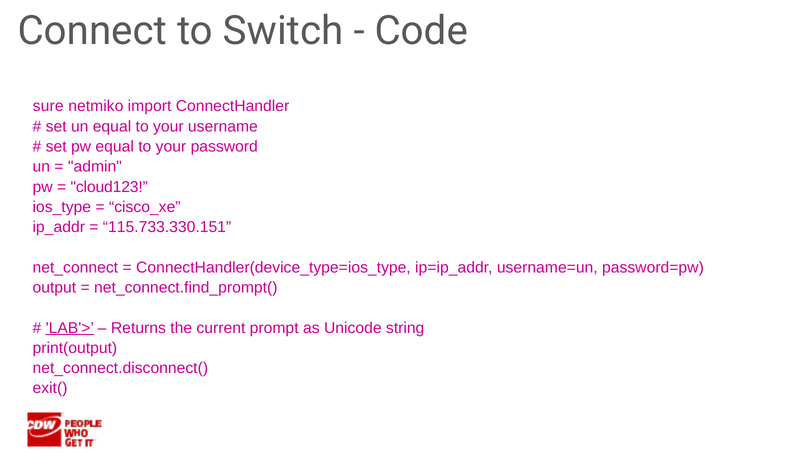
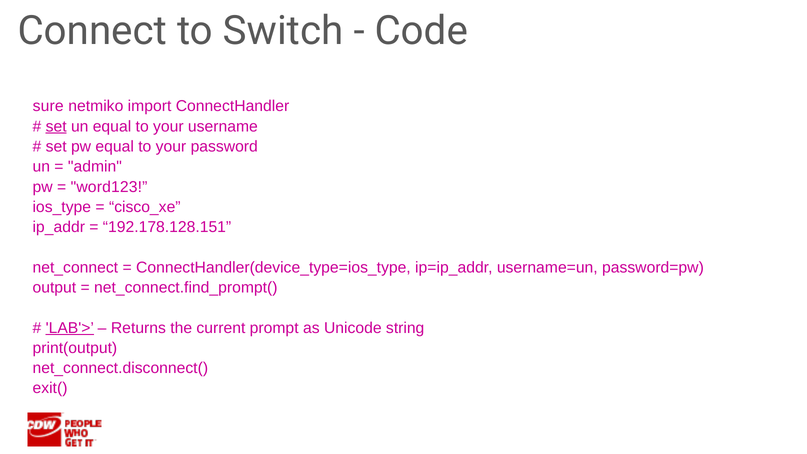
set at (56, 126) underline: none -> present
cloud123: cloud123 -> word123
115.733.330.151: 115.733.330.151 -> 192.178.128.151
